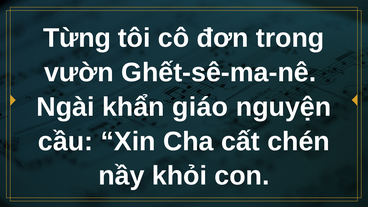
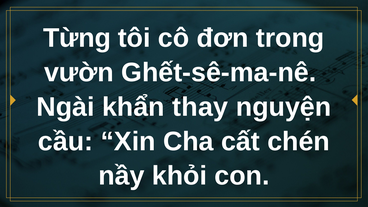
giáo: giáo -> thay
